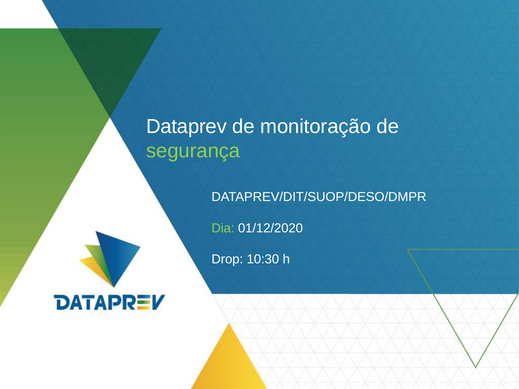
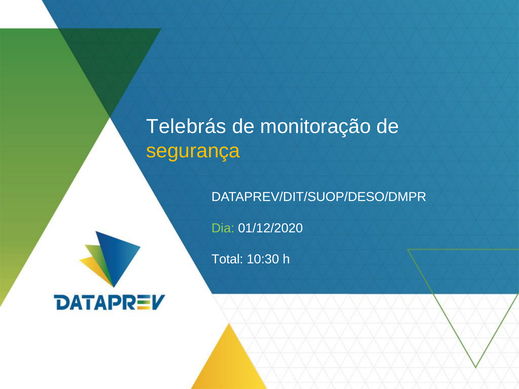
Dataprev: Dataprev -> Telebrás
segurança colour: light green -> yellow
Drop: Drop -> Total
